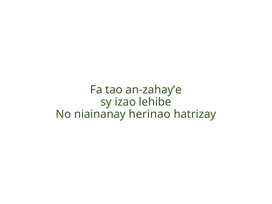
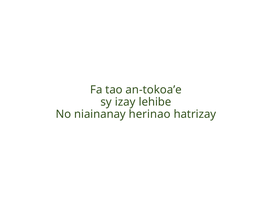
an-zahay’e: an-zahay’e -> an-tokoa’e
izao: izao -> izay
